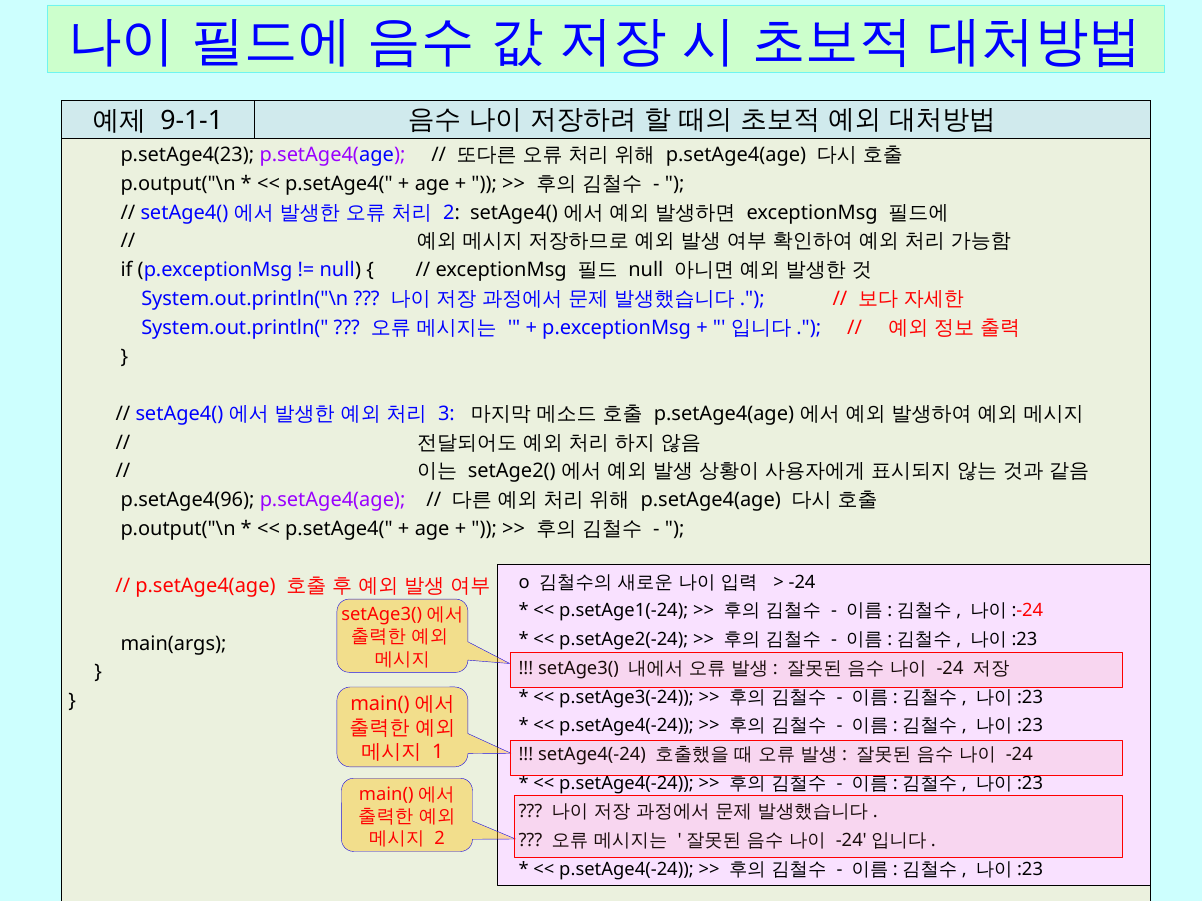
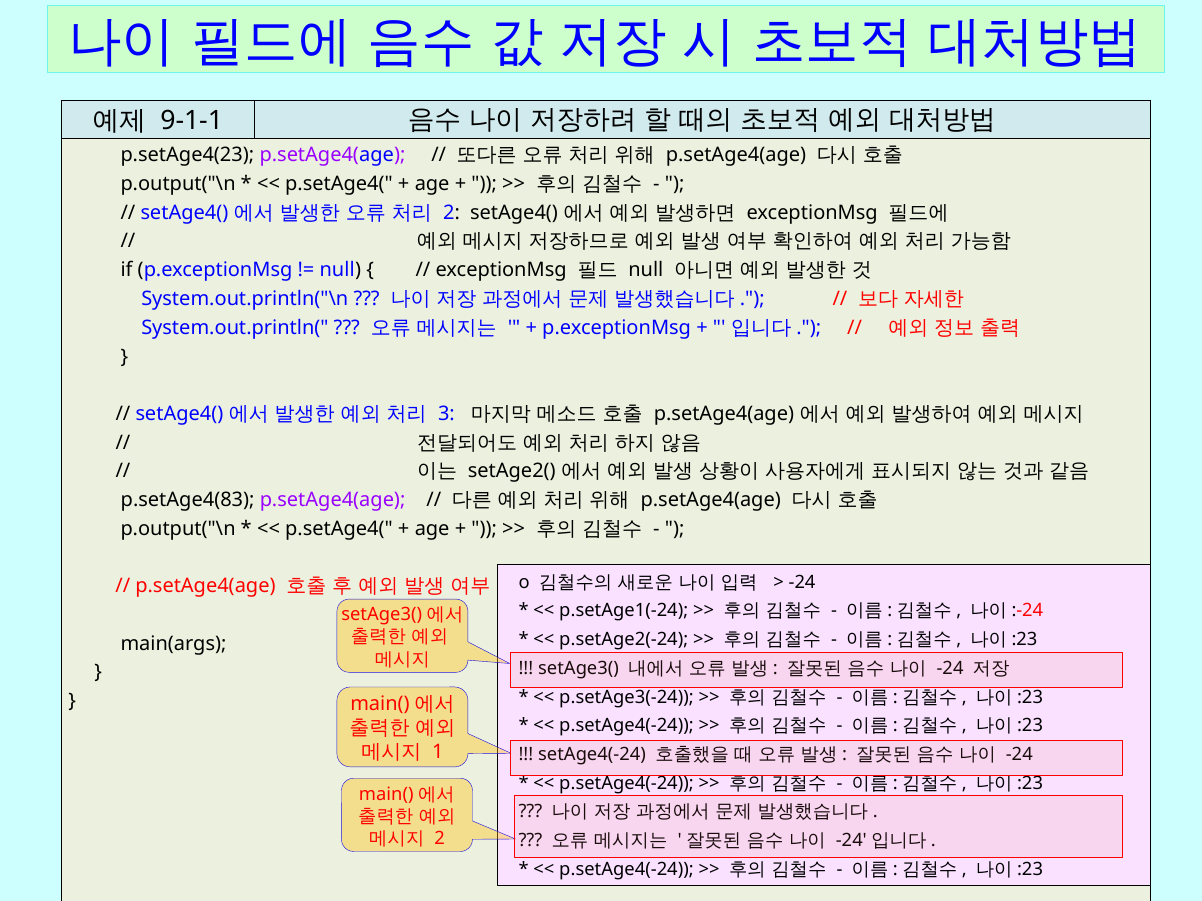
p.setAge4(96: p.setAge4(96 -> p.setAge4(83
